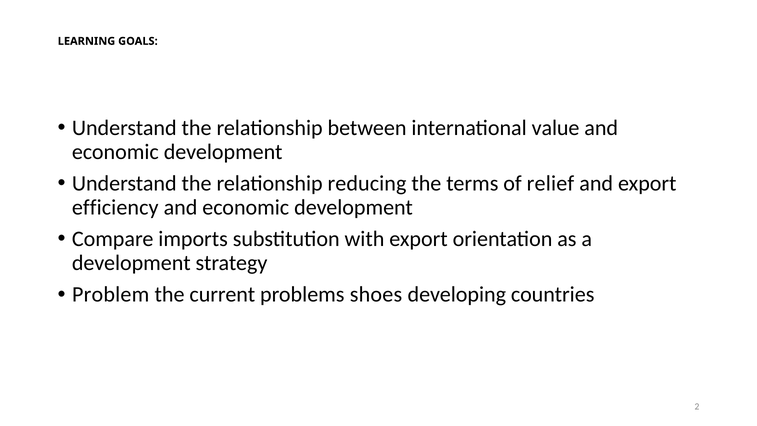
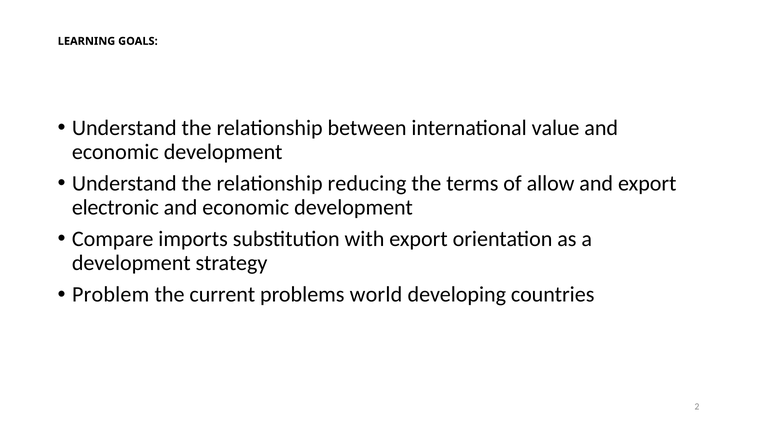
relief: relief -> allow
efficiency: efficiency -> electronic
shoes: shoes -> world
